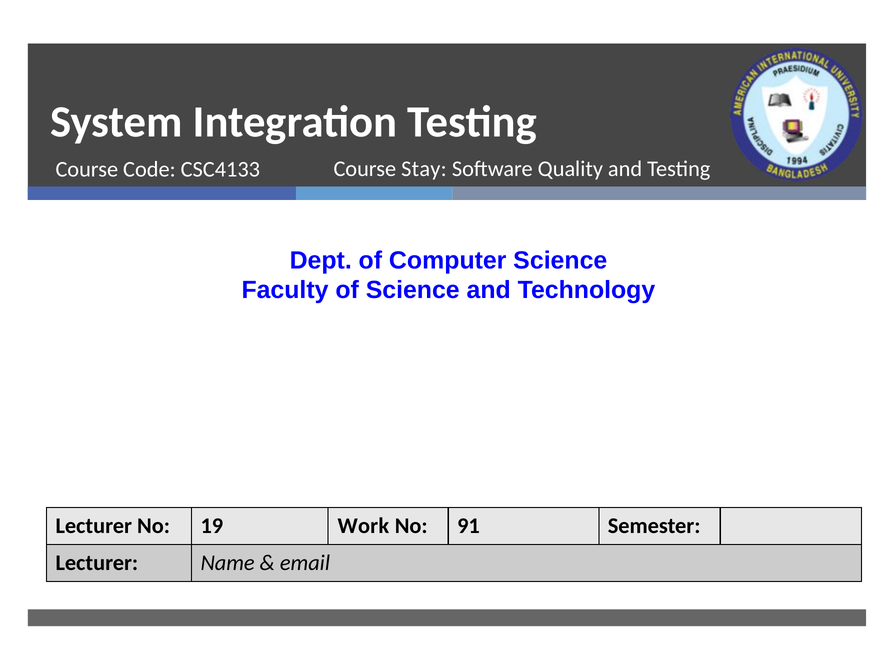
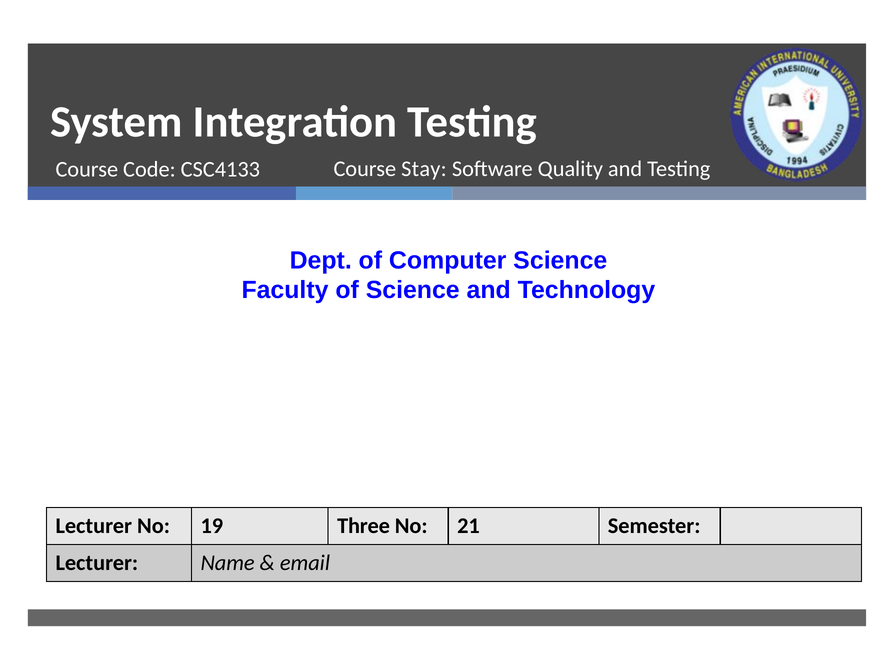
Work: Work -> Three
91: 91 -> 21
